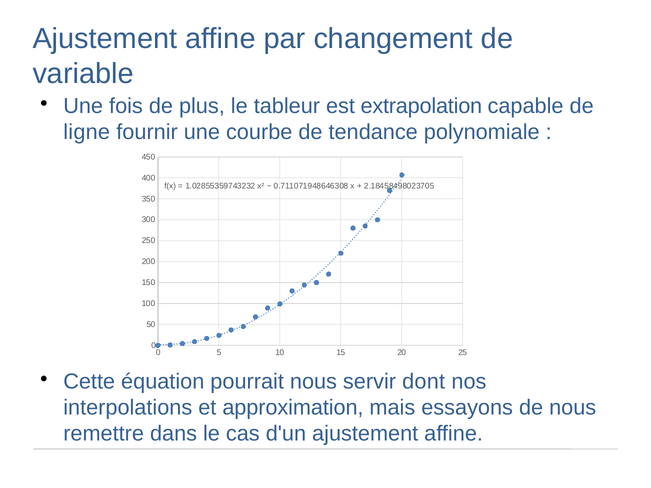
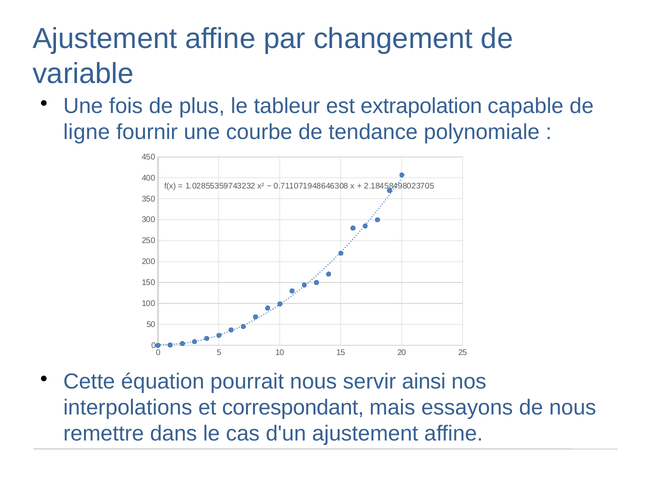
dont: dont -> ainsi
approximation: approximation -> correspondant
